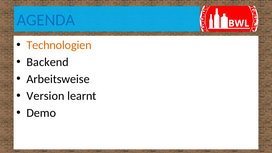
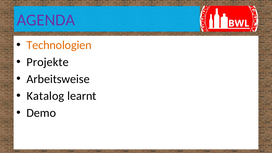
AGENDA colour: blue -> purple
Backend: Backend -> Projekte
Version: Version -> Katalog
